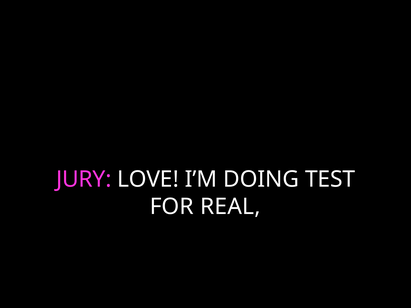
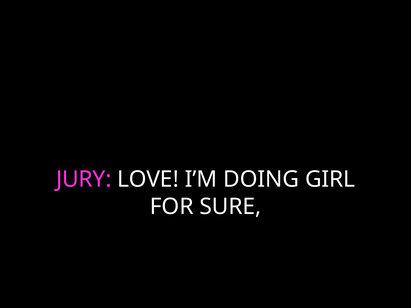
TEST: TEST -> GIRL
REAL: REAL -> SURE
